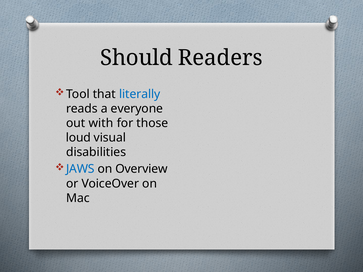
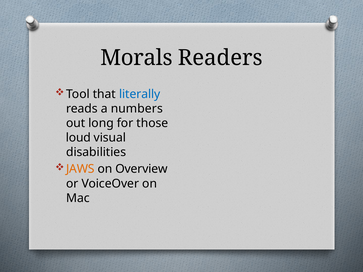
Should: Should -> Morals
everyone: everyone -> numbers
with: with -> long
JAWS colour: blue -> orange
